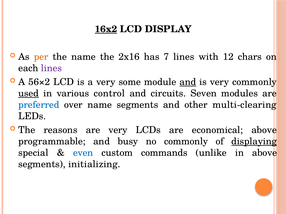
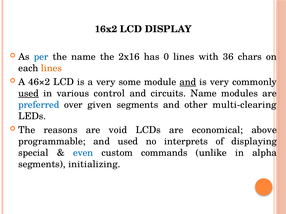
16x2 underline: present -> none
per colour: orange -> blue
7: 7 -> 0
12: 12 -> 36
lines at (51, 68) colour: purple -> orange
56×2: 56×2 -> 46×2
circuits Seven: Seven -> Name
over name: name -> given
are very: very -> void
and busy: busy -> used
no commonly: commonly -> interprets
displaying underline: present -> none
in above: above -> alpha
